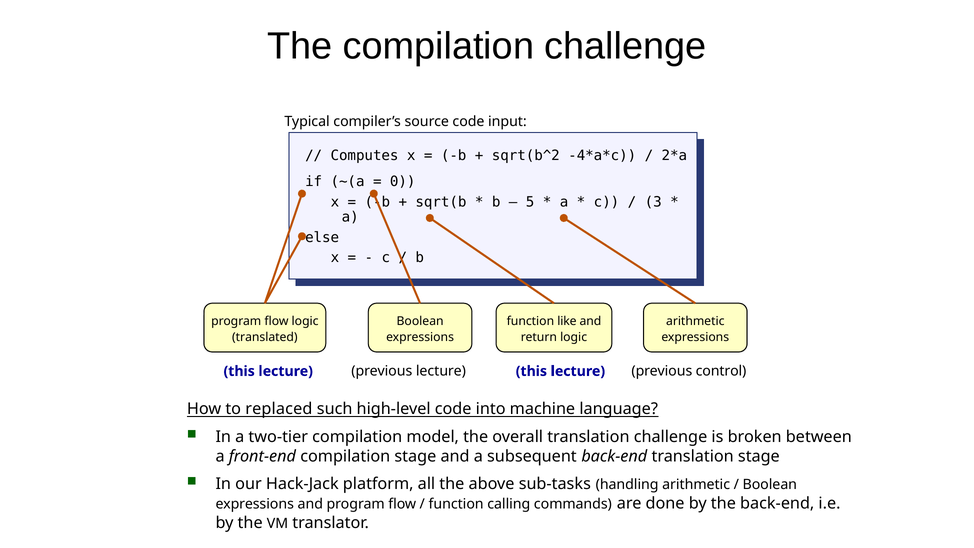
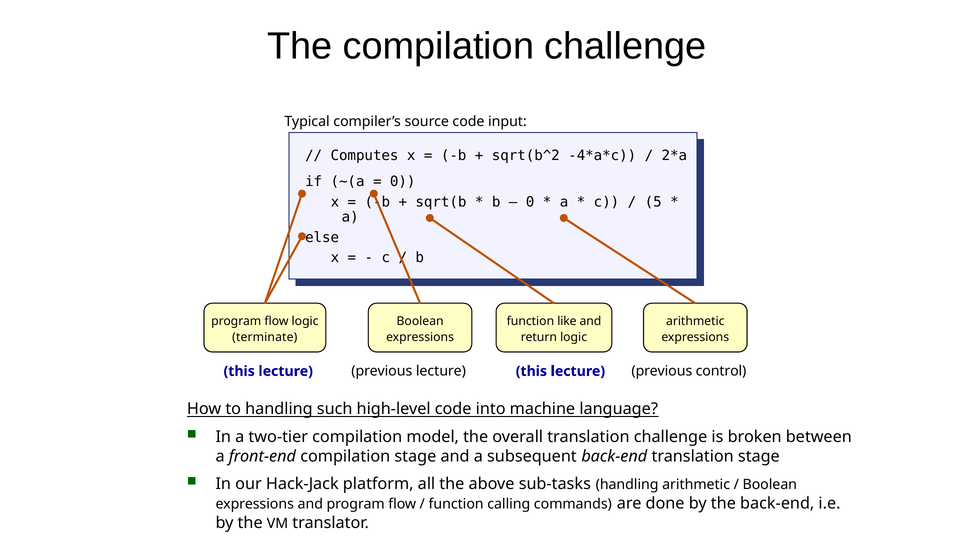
5 at (530, 202): 5 -> 0
3: 3 -> 5
translated: translated -> terminate
to replaced: replaced -> handling
